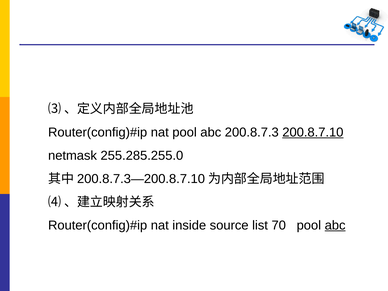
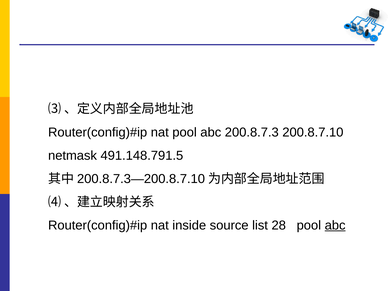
200.8.7.10 underline: present -> none
255.285.255.0: 255.285.255.0 -> 491.148.791.5
70: 70 -> 28
